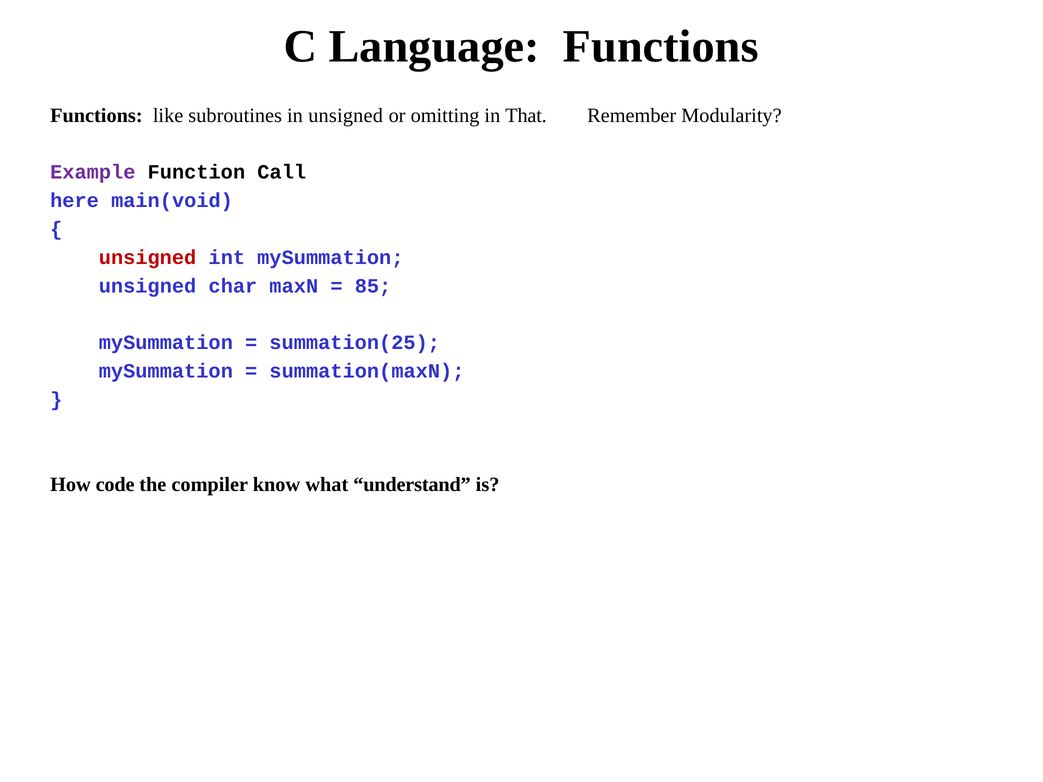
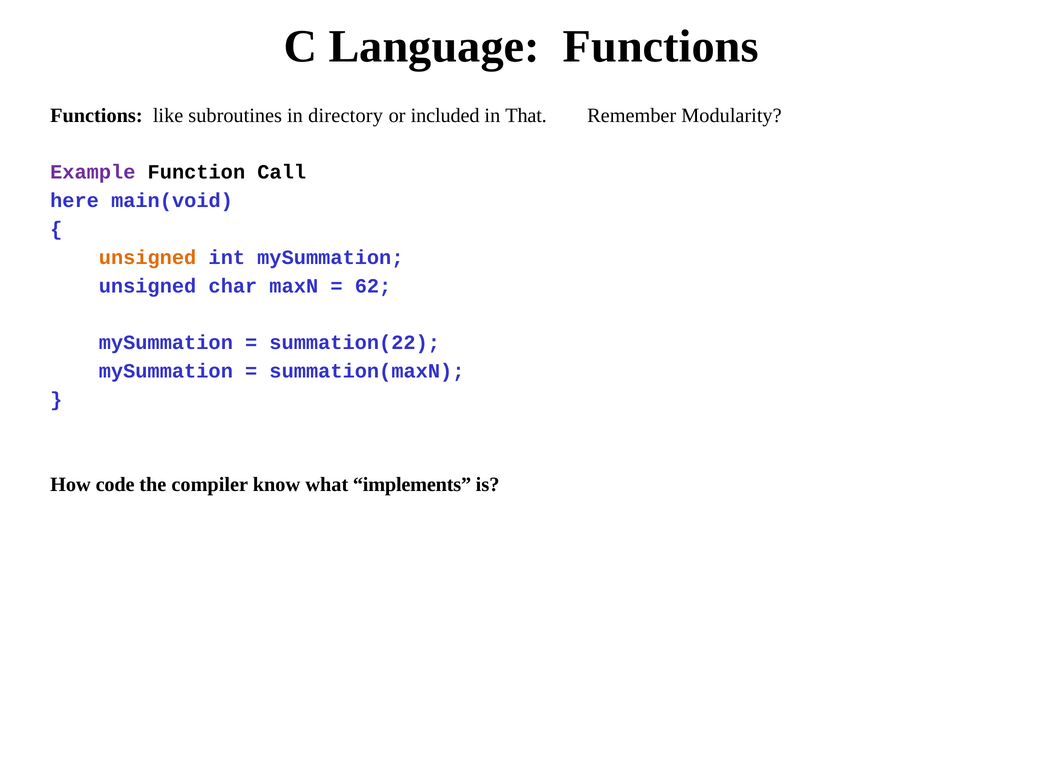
in unsigned: unsigned -> directory
omitting: omitting -> included
unsigned at (148, 258) colour: red -> orange
85: 85 -> 62
summation(25: summation(25 -> summation(22
understand: understand -> implements
